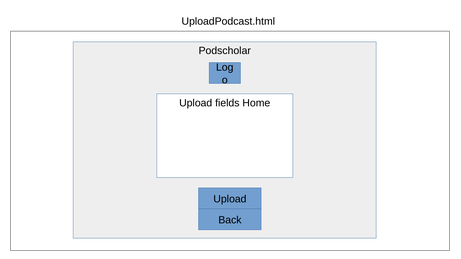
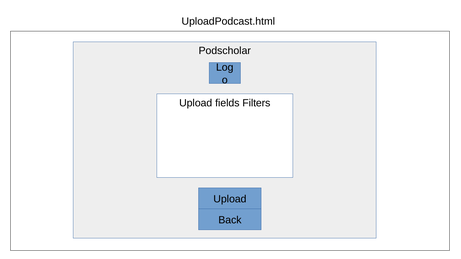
Home: Home -> Filters
